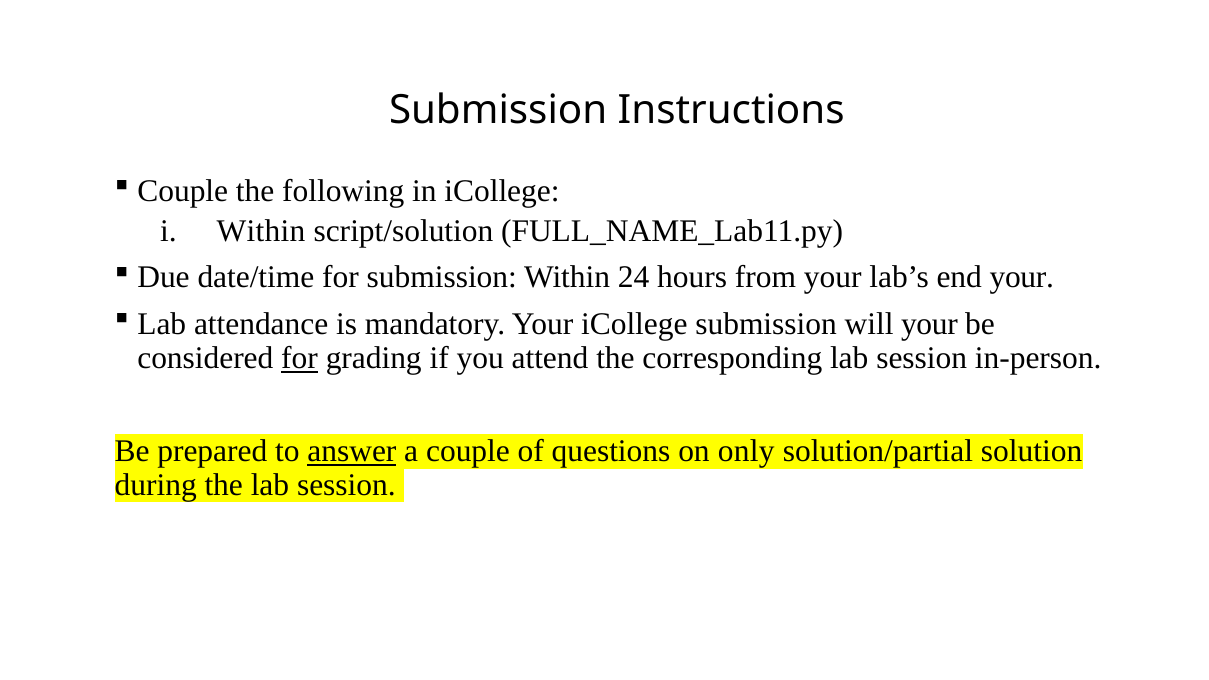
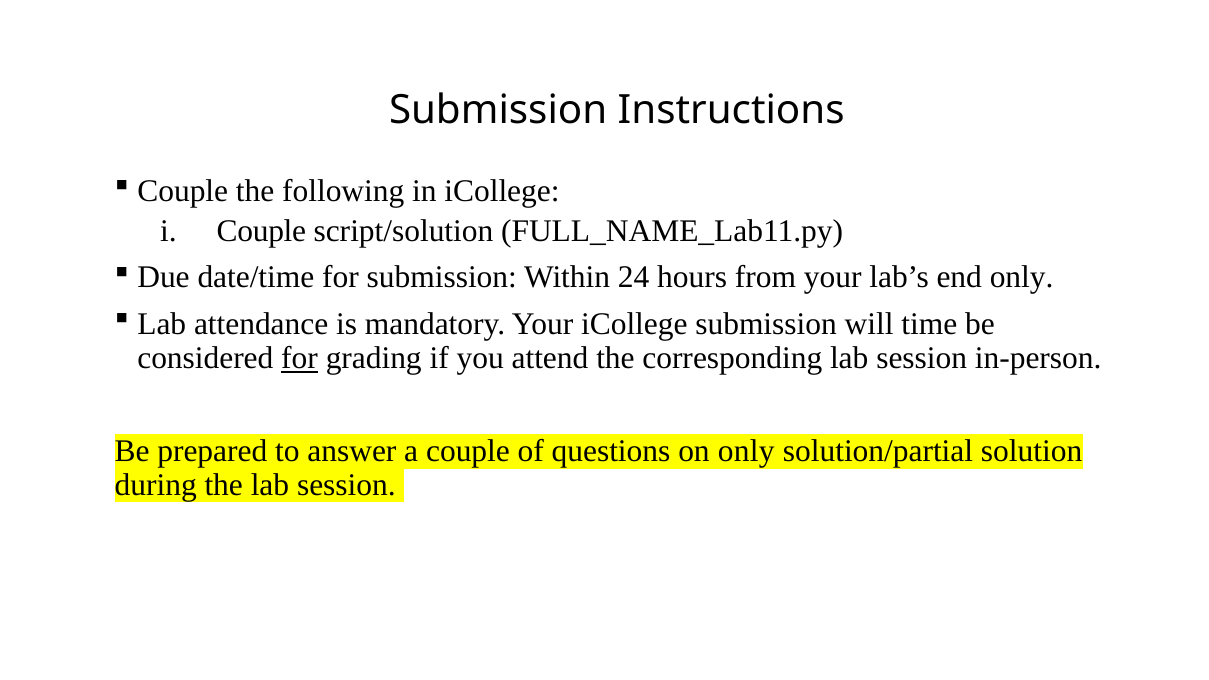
Within at (261, 231): Within -> Couple
end your: your -> only
will your: your -> time
answer underline: present -> none
